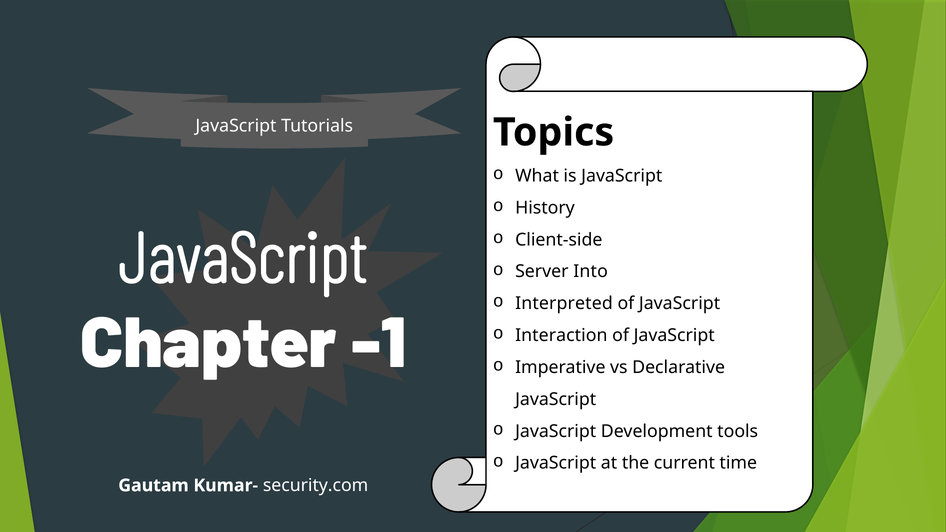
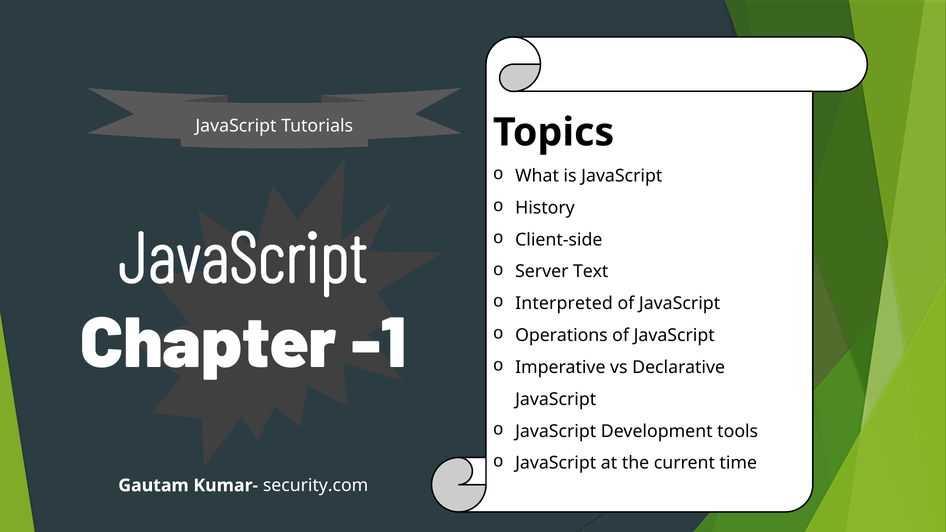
Into: Into -> Text
Interaction: Interaction -> Operations
